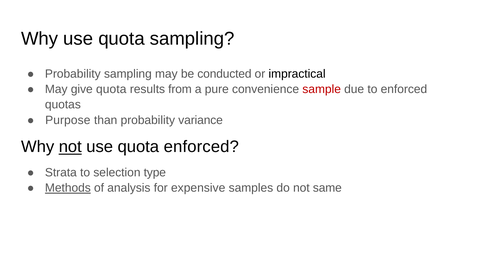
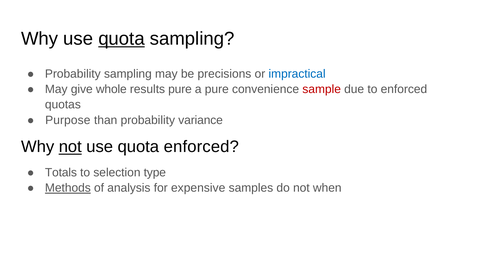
quota at (122, 39) underline: none -> present
conducted: conducted -> precisions
impractical colour: black -> blue
give quota: quota -> whole
results from: from -> pure
Strata: Strata -> Totals
same: same -> when
